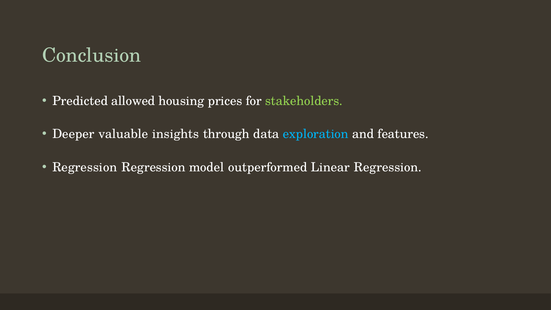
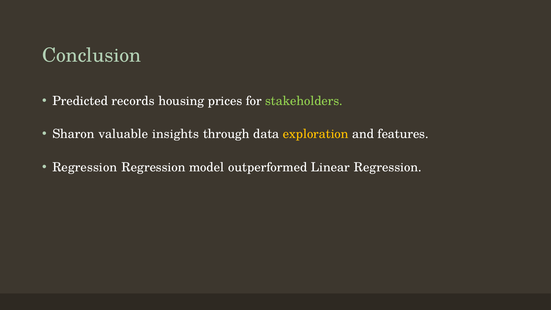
allowed: allowed -> records
Deeper: Deeper -> Sharon
exploration colour: light blue -> yellow
